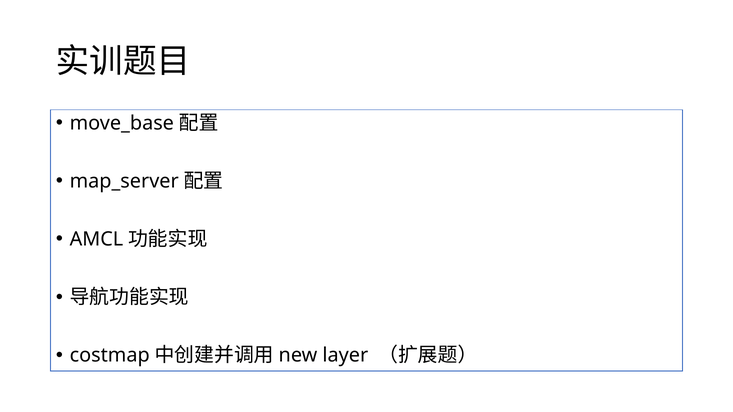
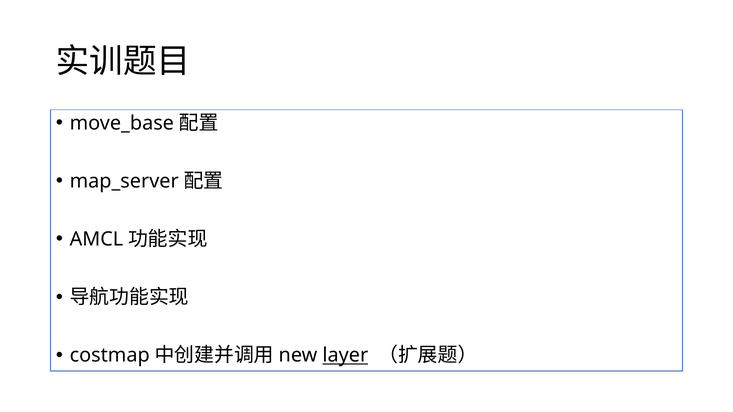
layer underline: none -> present
